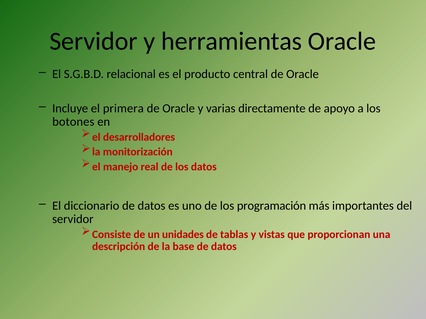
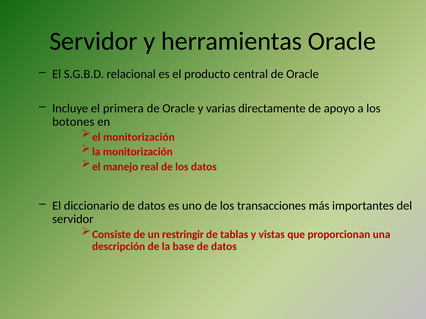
el desarrolladores: desarrolladores -> monitorización
programación: programación -> transacciones
unidades: unidades -> restringir
